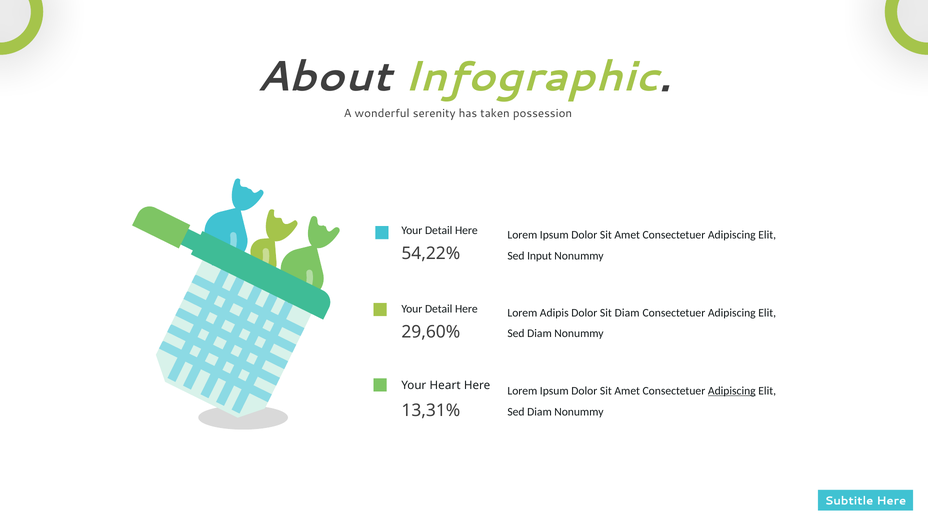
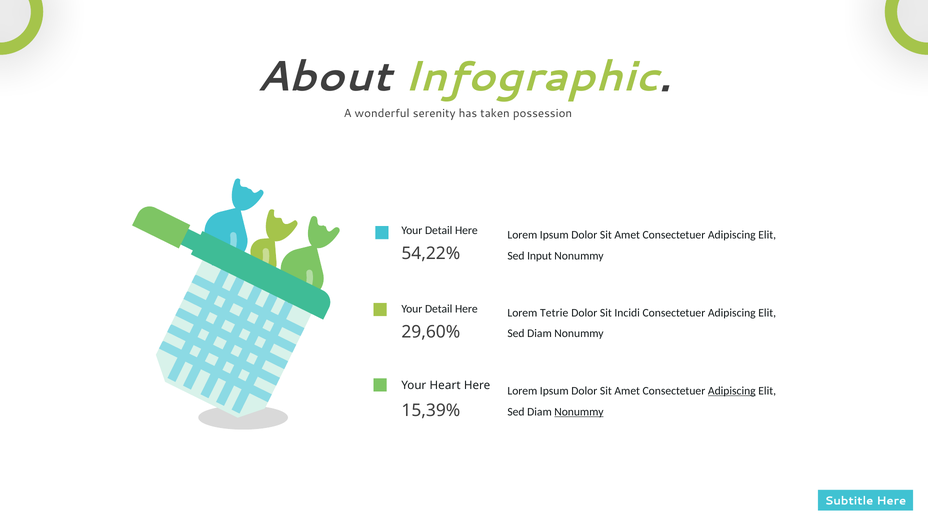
Adipis: Adipis -> Tetrie
Sit Diam: Diam -> Incidi
13,31%: 13,31% -> 15,39%
Nonummy at (579, 412) underline: none -> present
